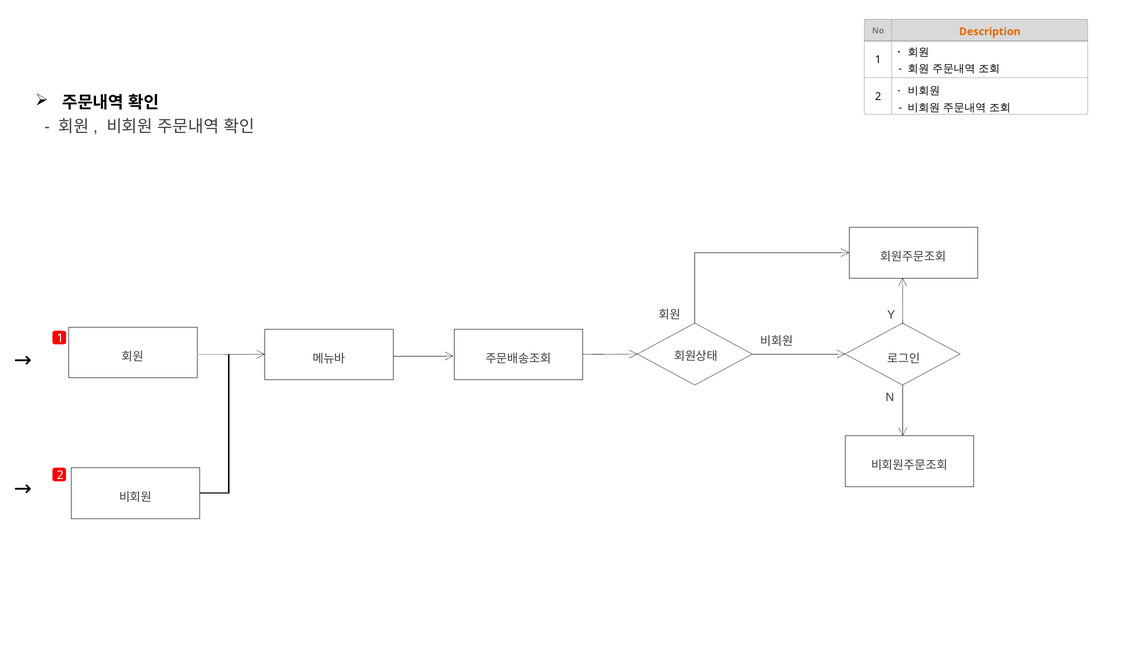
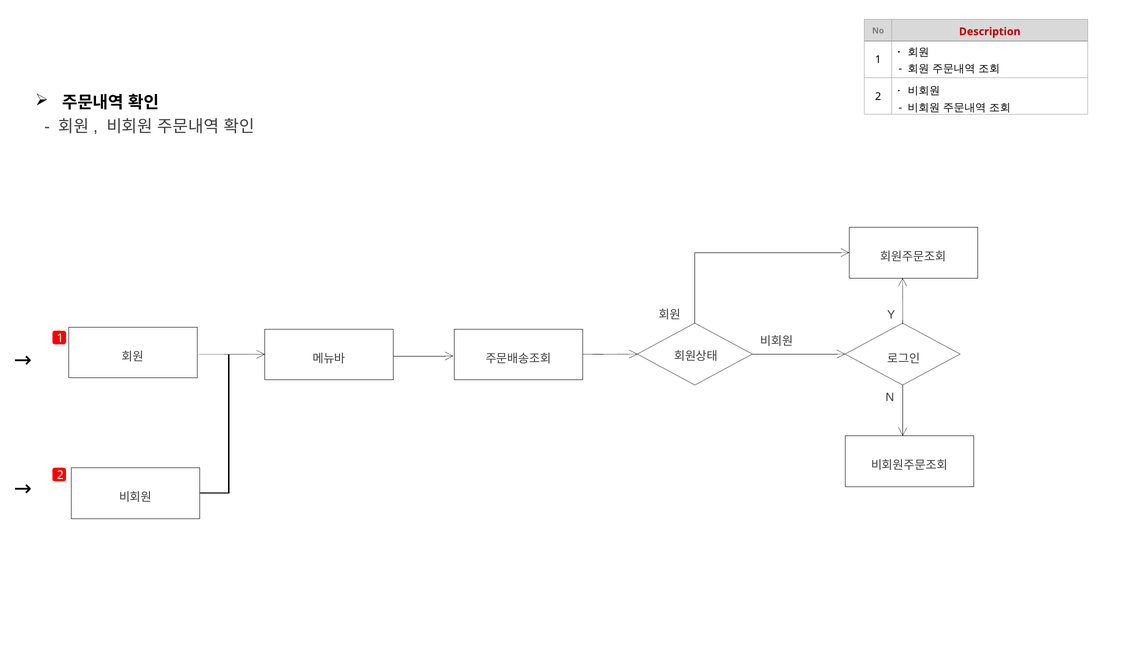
Description colour: orange -> red
